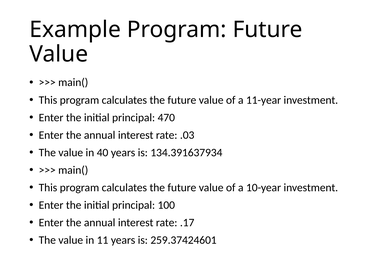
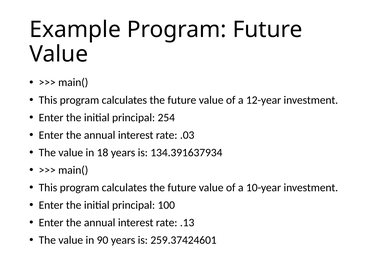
11-year: 11-year -> 12-year
470: 470 -> 254
40: 40 -> 18
.17: .17 -> .13
11: 11 -> 90
